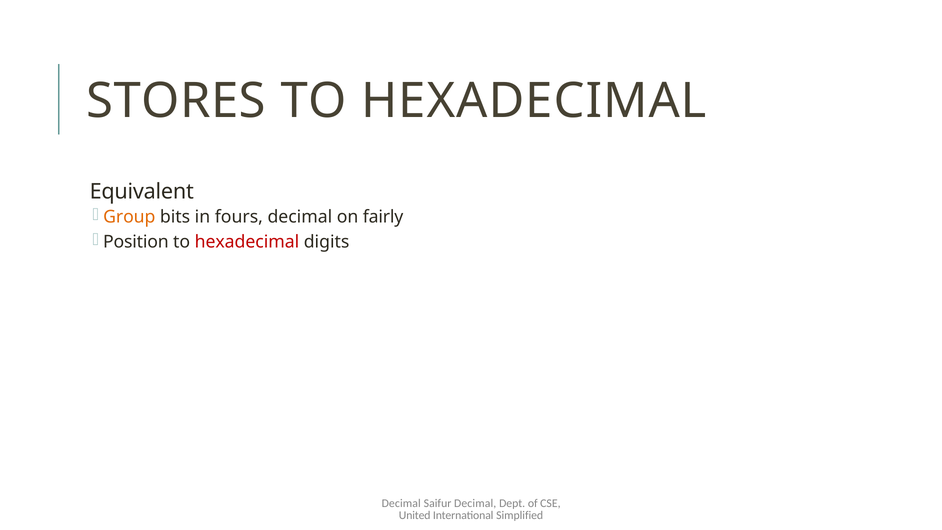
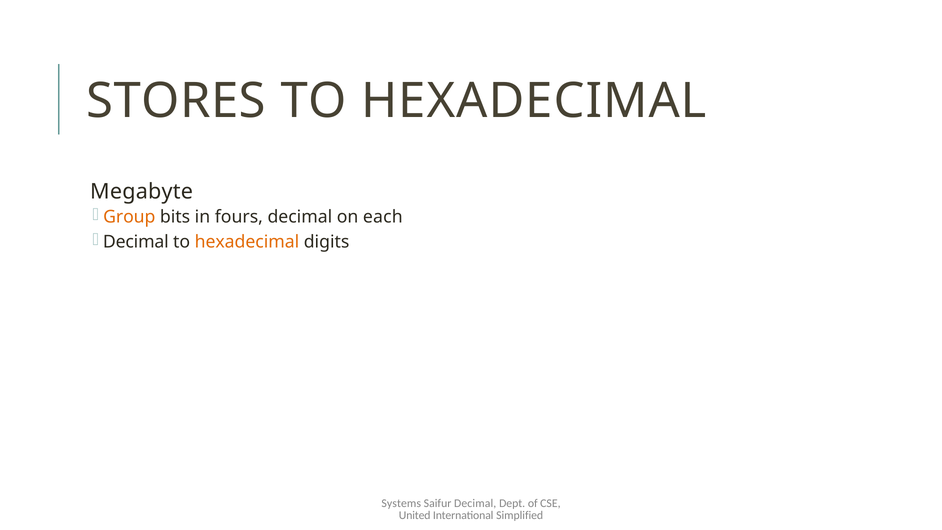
Equivalent: Equivalent -> Megabyte
fairly: fairly -> each
Position at (136, 242): Position -> Decimal
hexadecimal at (247, 242) colour: red -> orange
Decimal at (401, 503): Decimal -> Systems
